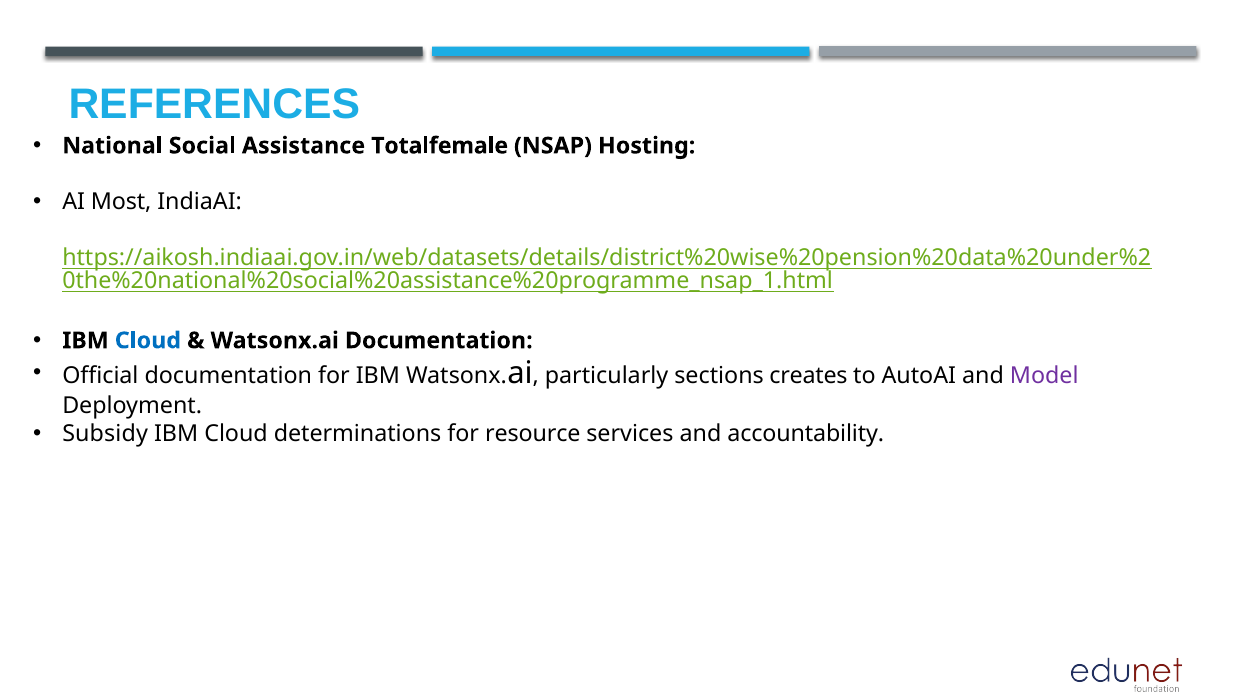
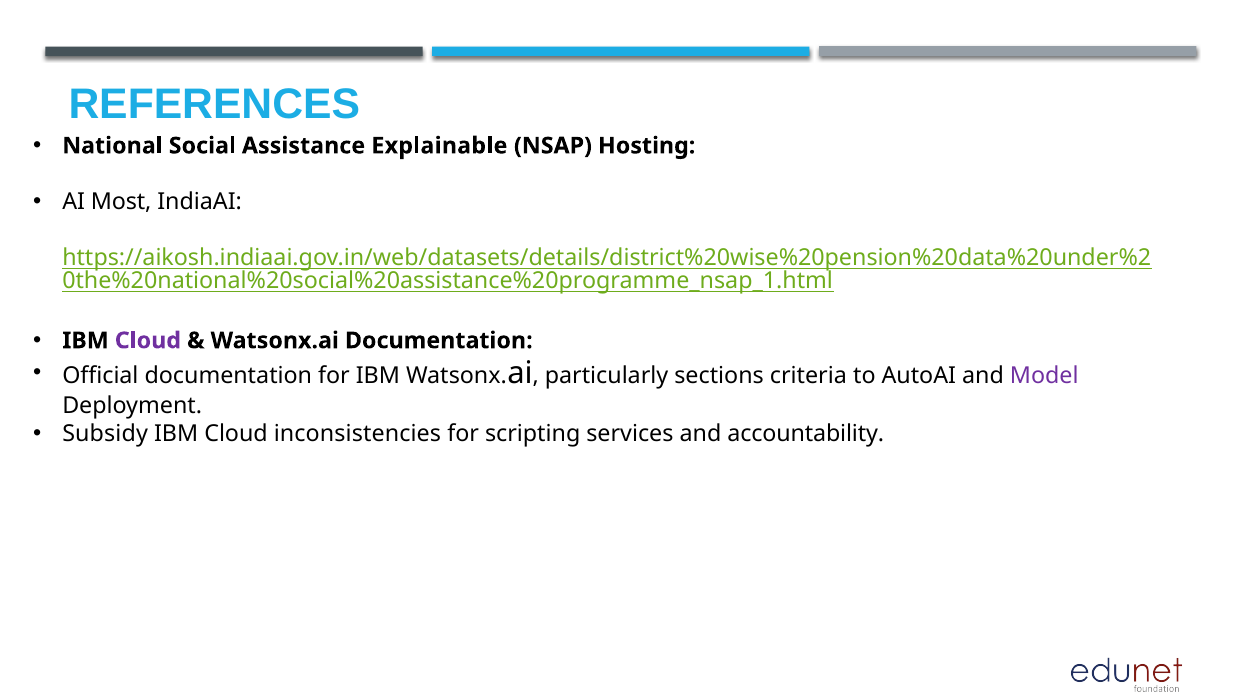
Totalfemale: Totalfemale -> Explainable
Cloud at (148, 340) colour: blue -> purple
creates: creates -> criteria
determinations: determinations -> inconsistencies
resource: resource -> scripting
